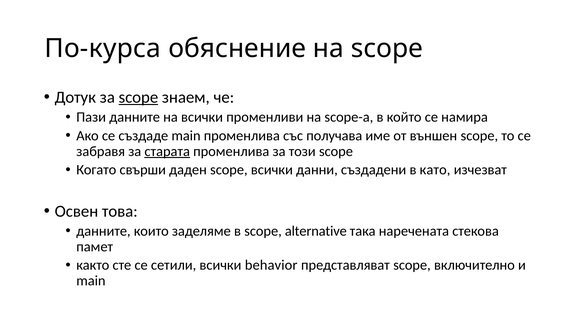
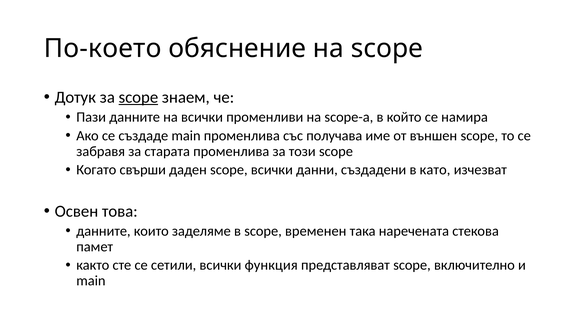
По-курса: По-курса -> По-което
старата underline: present -> none
alternative: alternative -> временен
behavior: behavior -> функция
